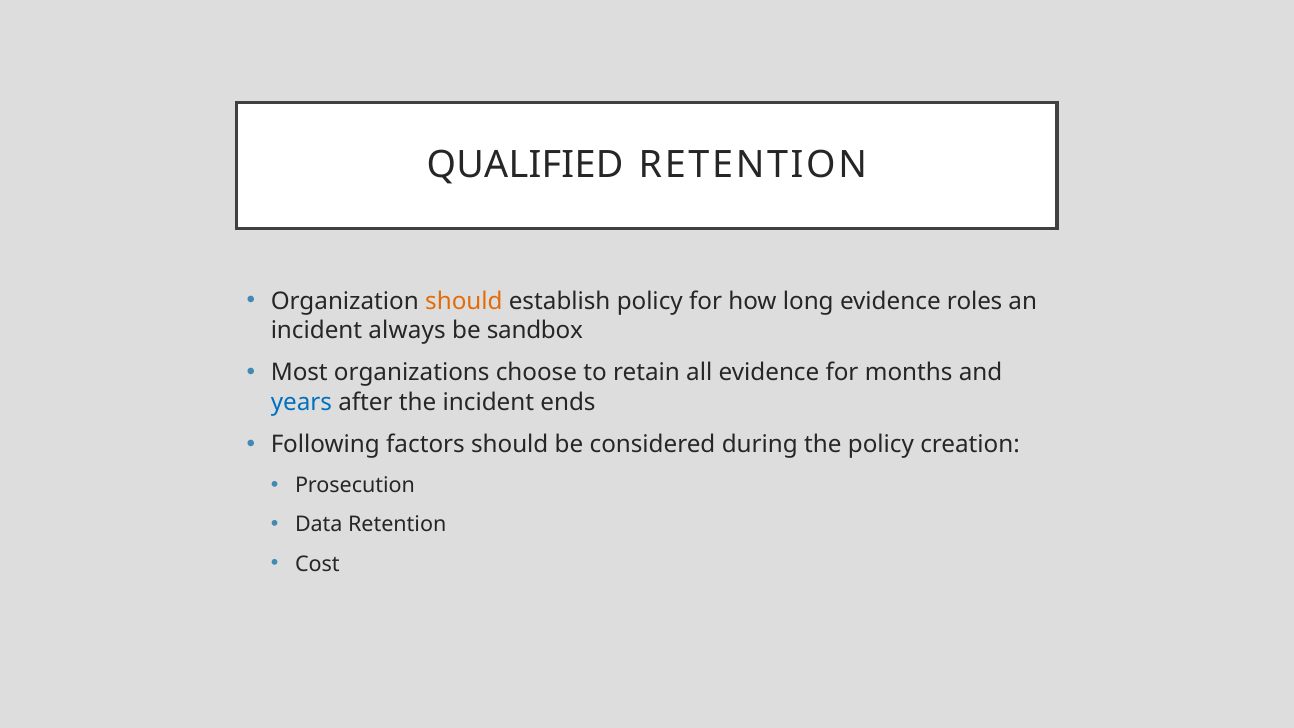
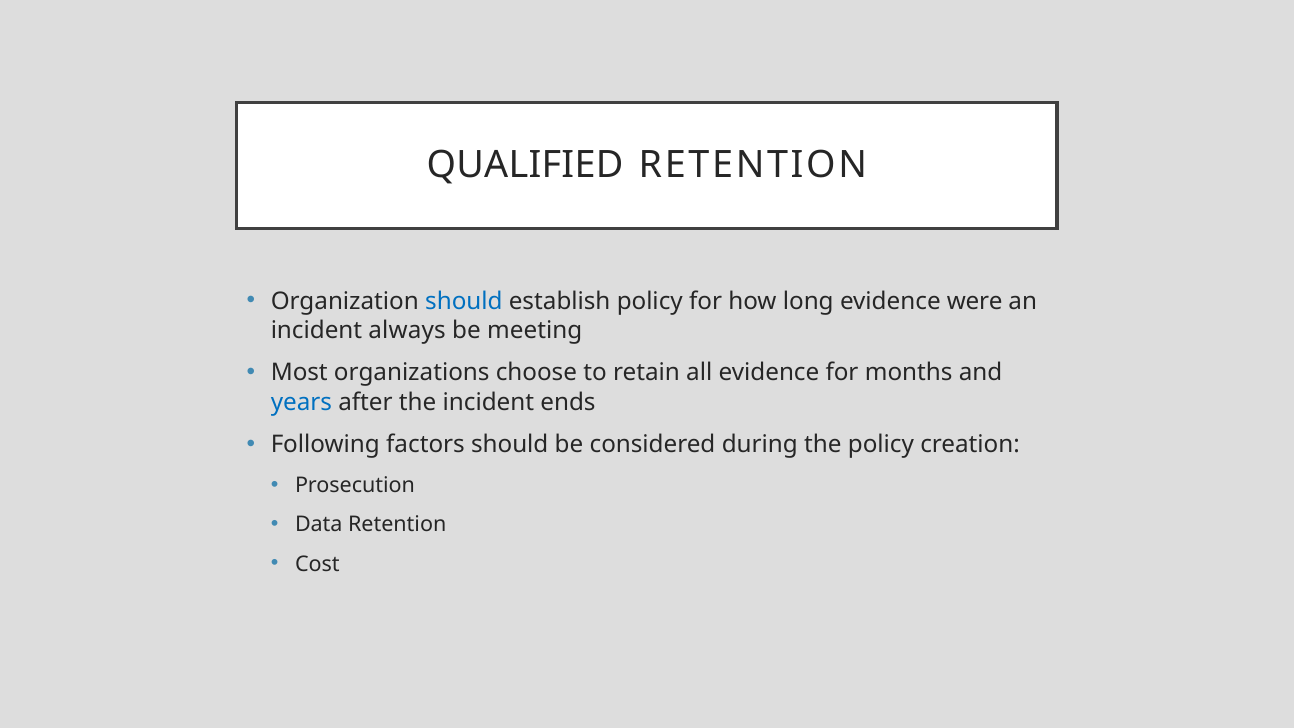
should at (464, 301) colour: orange -> blue
roles: roles -> were
sandbox: sandbox -> meeting
